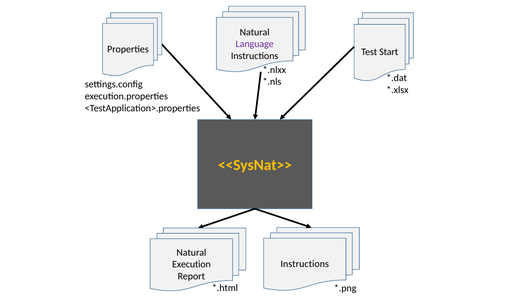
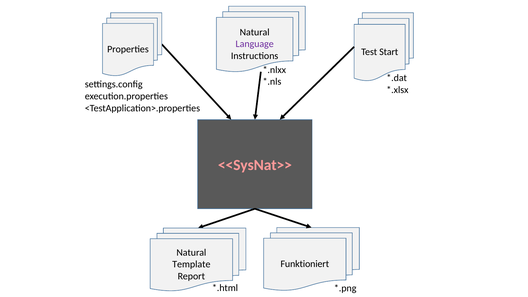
<<SysNat>> colour: yellow -> pink
Instructions at (305, 264): Instructions -> Funktioniert
Execution: Execution -> Template
